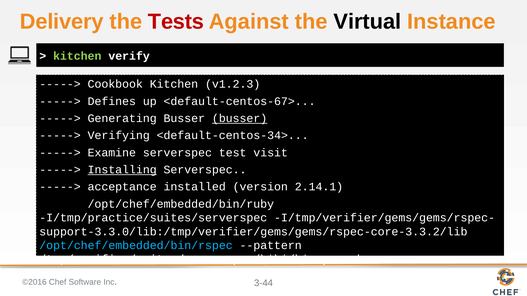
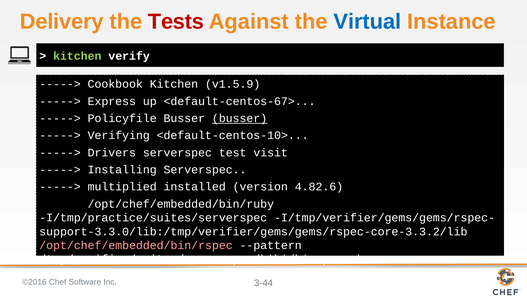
Virtual colour: black -> blue
v1.2.3: v1.2.3 -> v1.5.9
Defines: Defines -> Express
Generating: Generating -> Policyfile
<default-centos-34>: <default-centos-34> -> <default-centos-10>
Examine: Examine -> Drivers
Installing underline: present -> none
acceptance: acceptance -> multiplied
2.14.1: 2.14.1 -> 4.82.6
/opt/chef/embedded/bin/rspec colour: light blue -> pink
